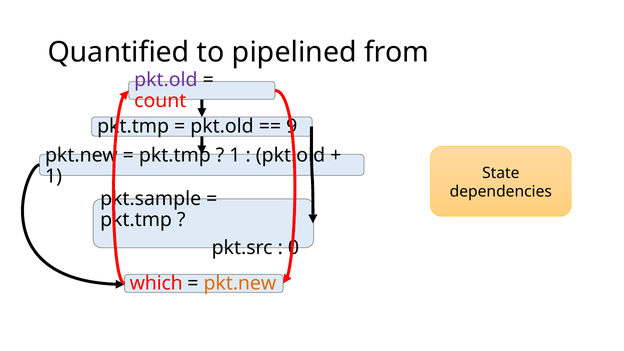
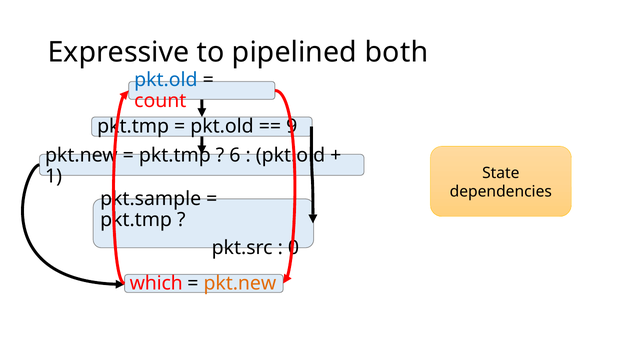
Quantified: Quantified -> Expressive
from: from -> both
pkt.old at (166, 80) colour: purple -> blue
1 at (235, 155): 1 -> 6
